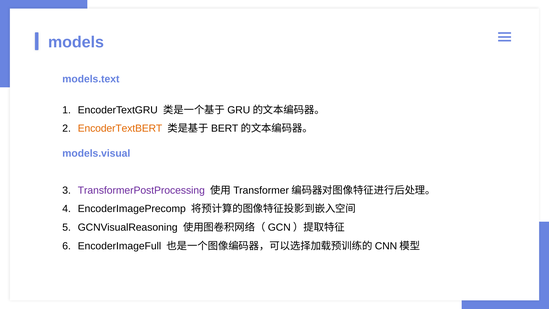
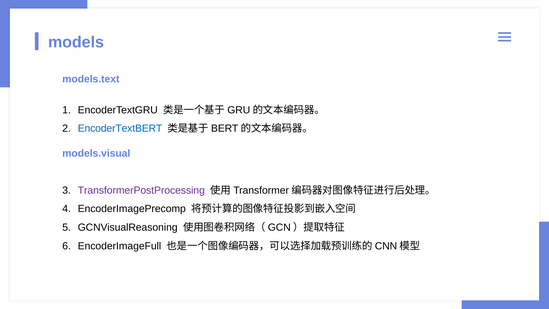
EncoderTextBERT colour: orange -> blue
